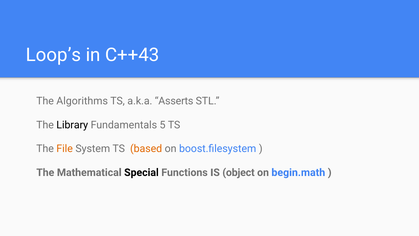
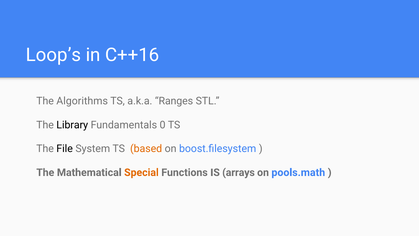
C++43: C++43 -> C++16
Asserts: Asserts -> Ranges
5: 5 -> 0
File colour: orange -> black
Special colour: black -> orange
object: object -> arrays
begin.math: begin.math -> pools.math
